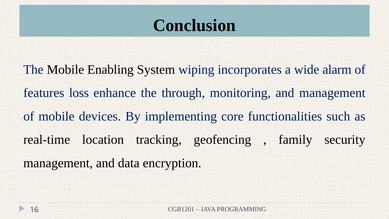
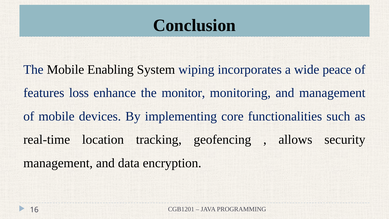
alarm: alarm -> peace
through: through -> monitor
family: family -> allows
